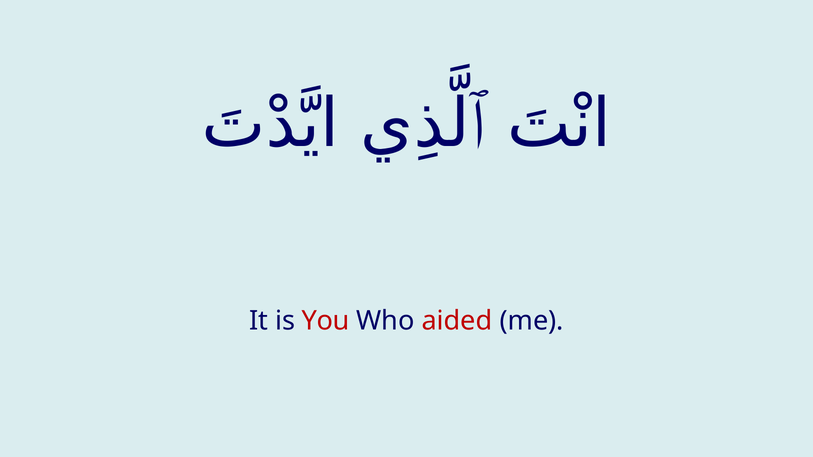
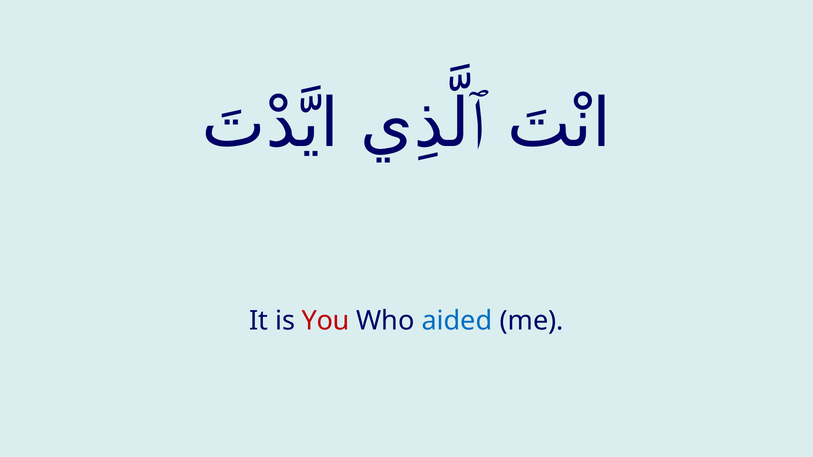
aided colour: red -> blue
